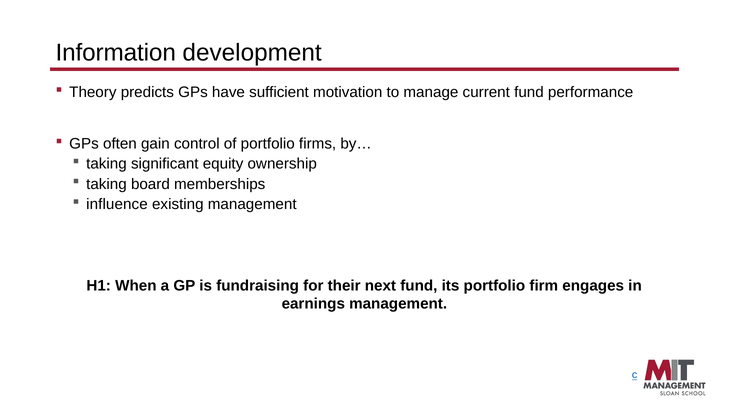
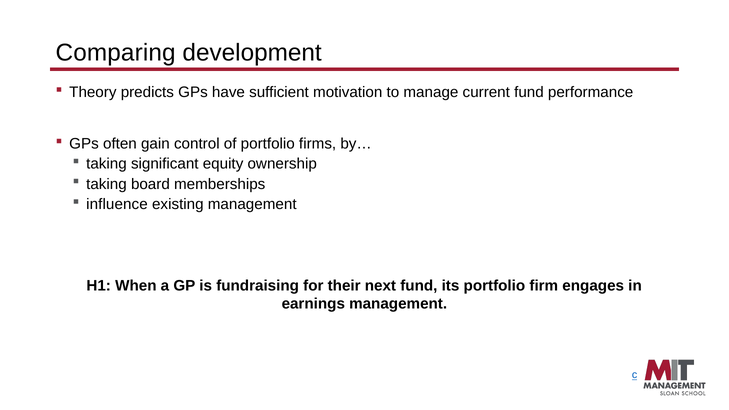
Information: Information -> Comparing
